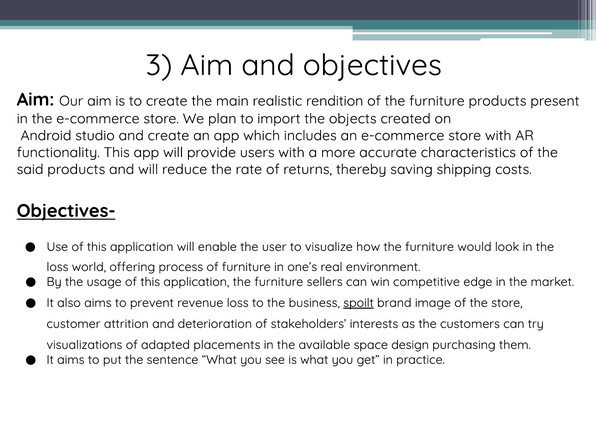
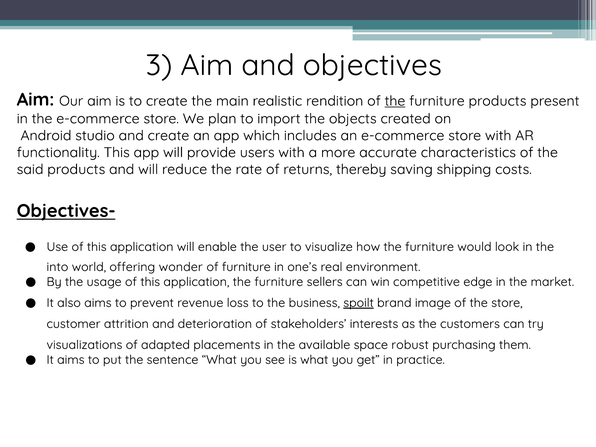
the at (395, 101) underline: none -> present
loss at (57, 267): loss -> into
process: process -> wonder
design: design -> robust
